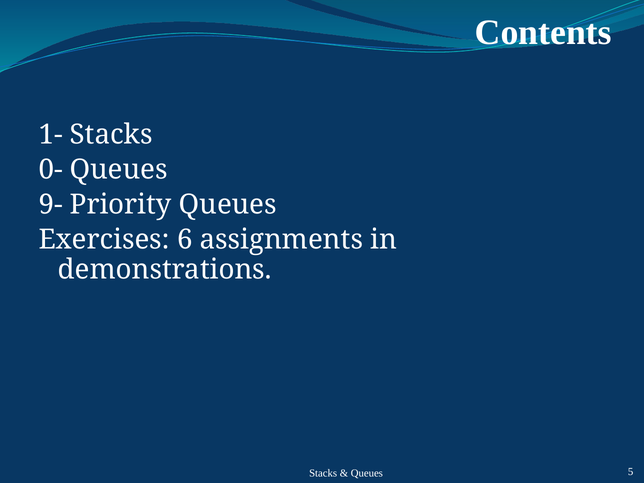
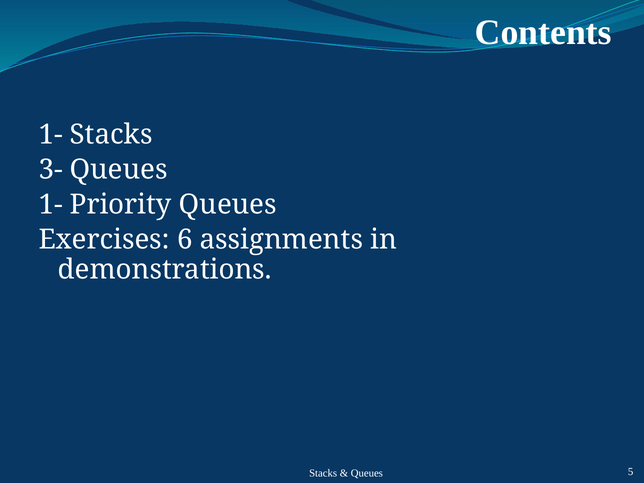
0-: 0- -> 3-
9- at (51, 205): 9- -> 1-
